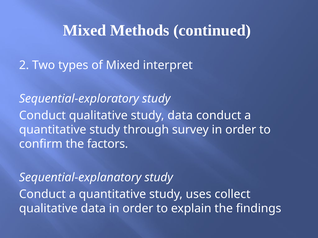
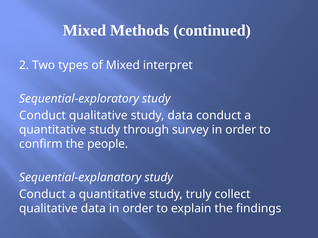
factors: factors -> people
uses: uses -> truly
